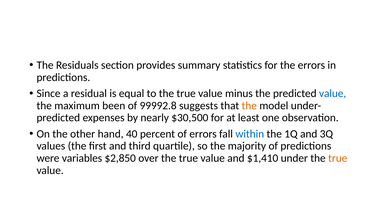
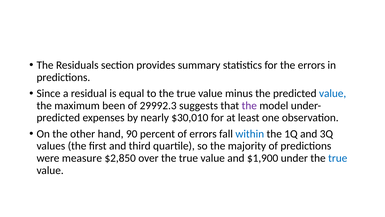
99992.8: 99992.8 -> 29992.3
the at (249, 105) colour: orange -> purple
$30,500: $30,500 -> $30,010
40: 40 -> 90
variables: variables -> measure
$1,410: $1,410 -> $1,900
true at (338, 158) colour: orange -> blue
